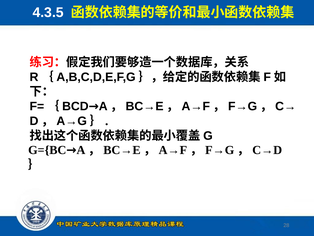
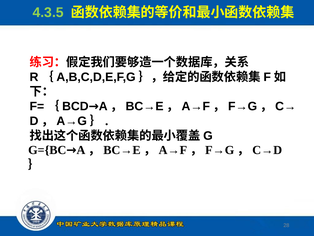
4.3.5 colour: white -> light green
